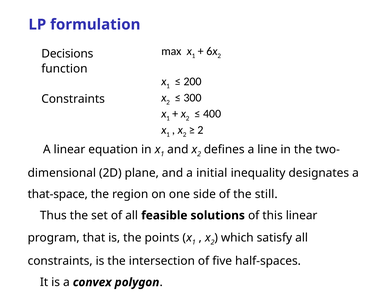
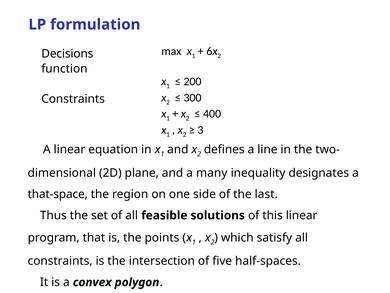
2 at (200, 130): 2 -> 3
initial: initial -> many
still: still -> last
